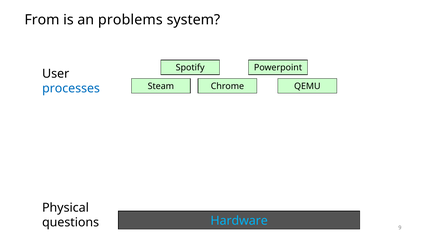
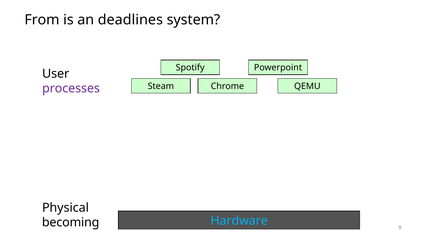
problems: problems -> deadlines
processes colour: blue -> purple
questions: questions -> becoming
